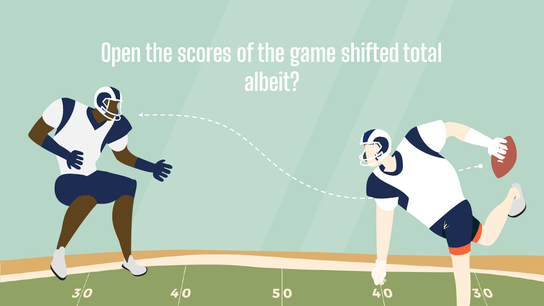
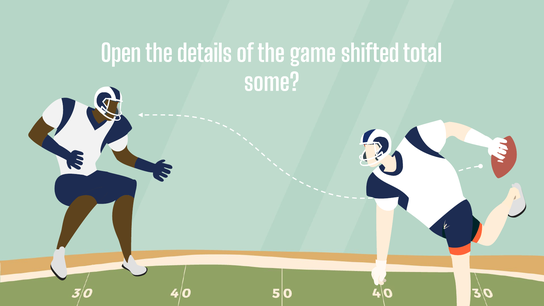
scores: scores -> details
albeit: albeit -> some
